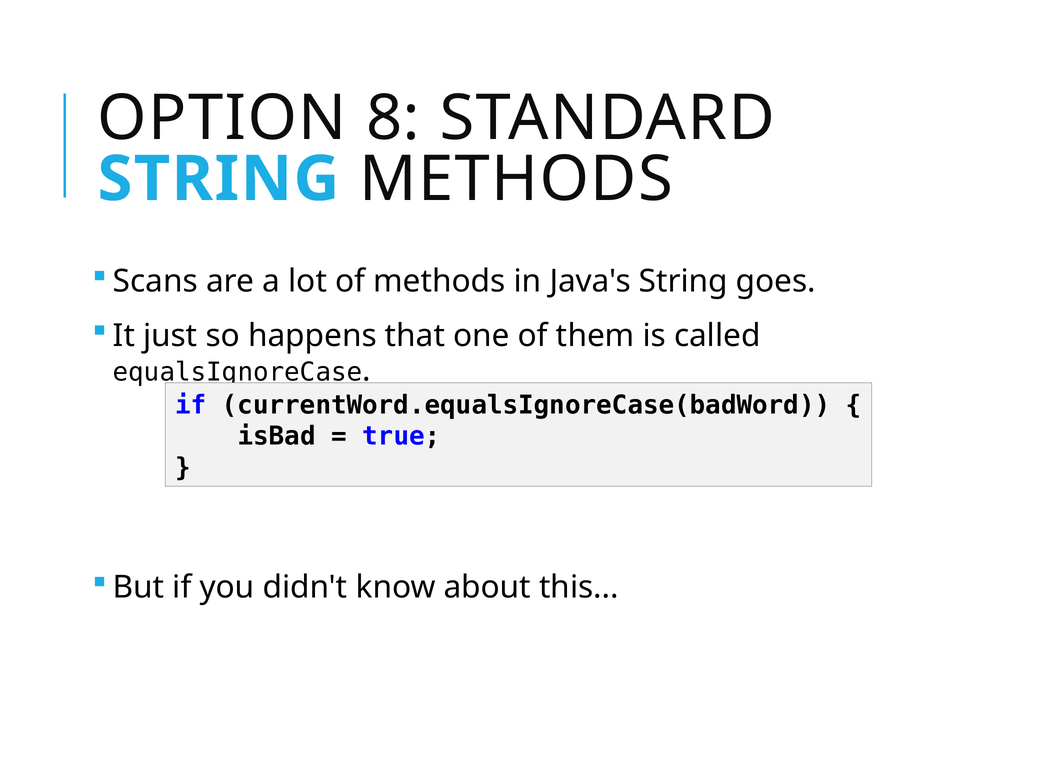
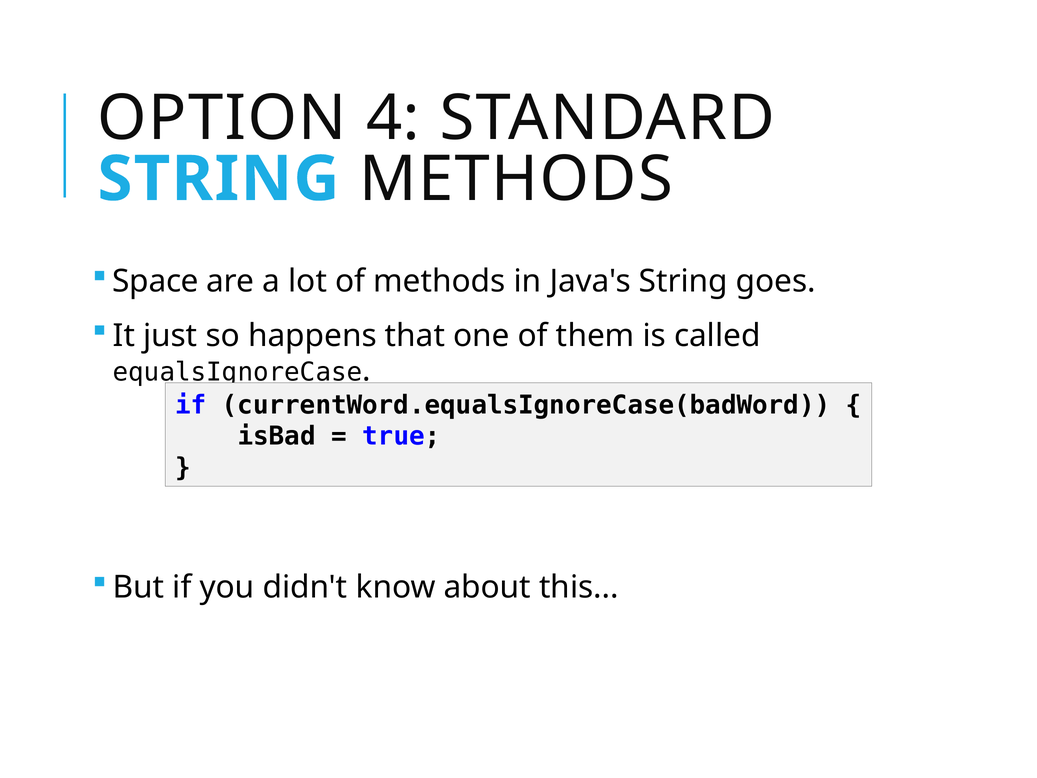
8: 8 -> 4
Scans: Scans -> Space
